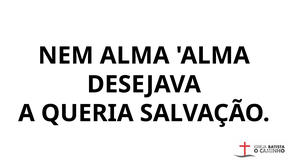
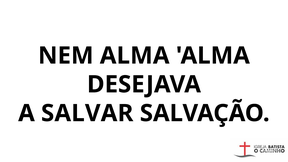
QUERIA: QUERIA -> SALVAR
